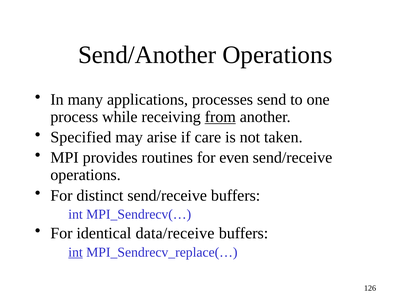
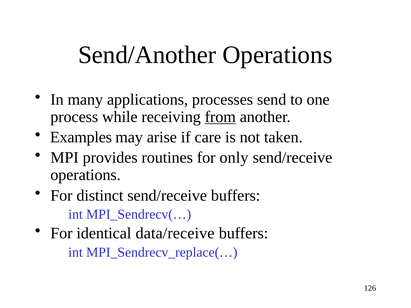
Specified: Specified -> Examples
even: even -> only
int at (76, 252) underline: present -> none
